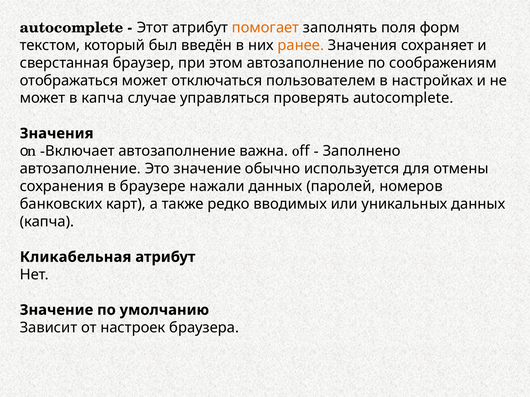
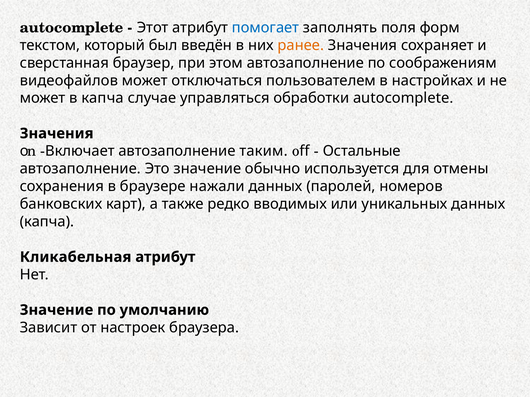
помогает colour: orange -> blue
отображаться: отображаться -> видеофайлов
проверять: проверять -> обработки
важна: важна -> таким
Заполнено: Заполнено -> Остальные
